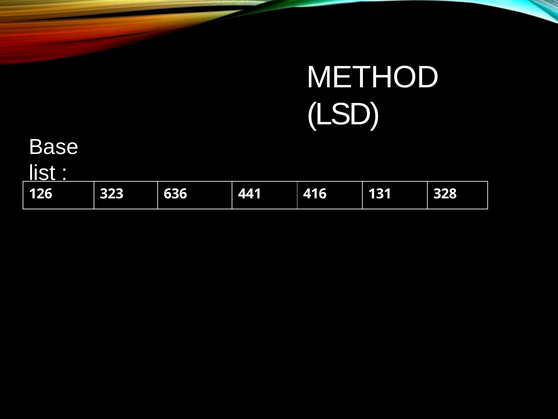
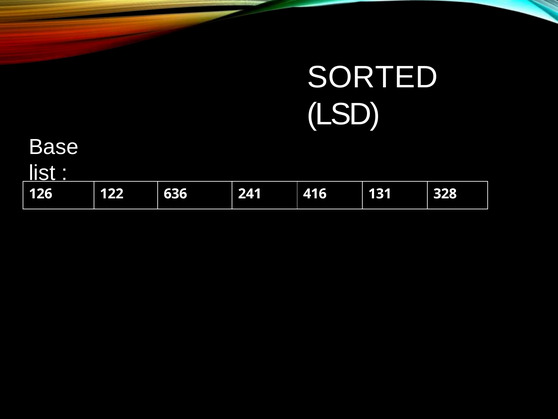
METHOD: METHOD -> SORTED
323: 323 -> 122
441: 441 -> 241
